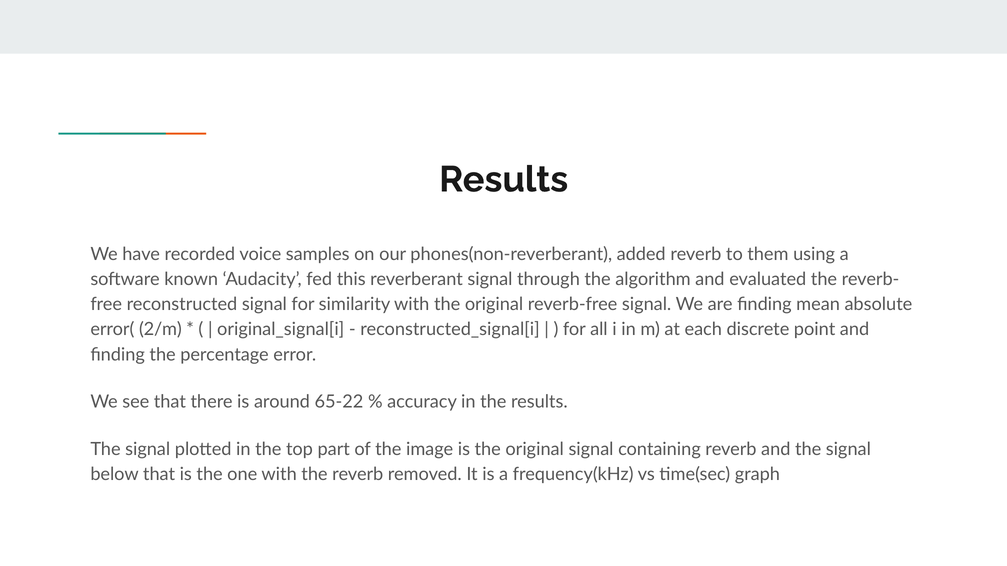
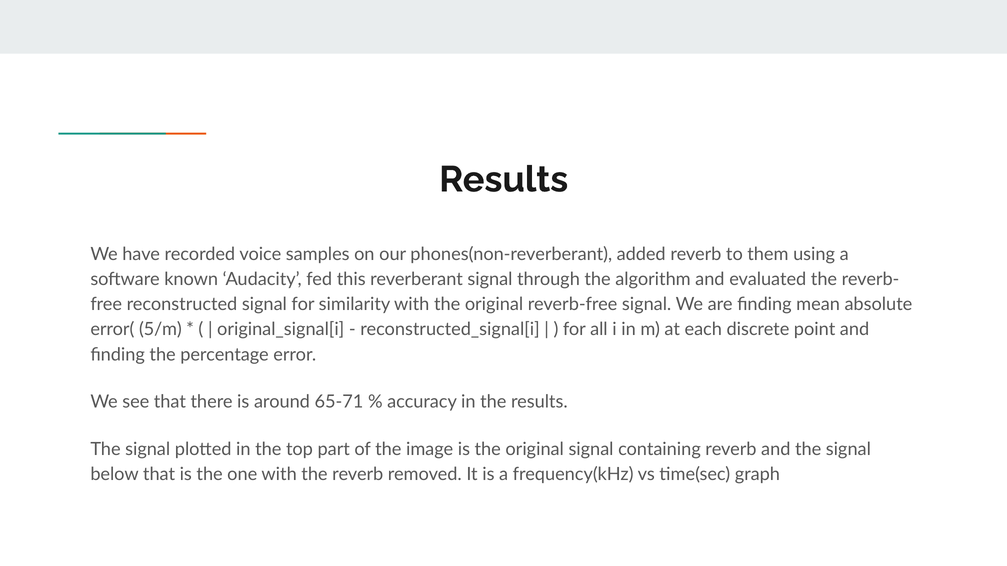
2/m: 2/m -> 5/m
65-22: 65-22 -> 65-71
